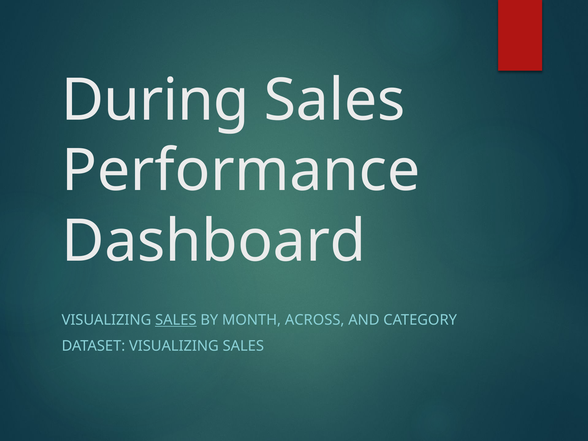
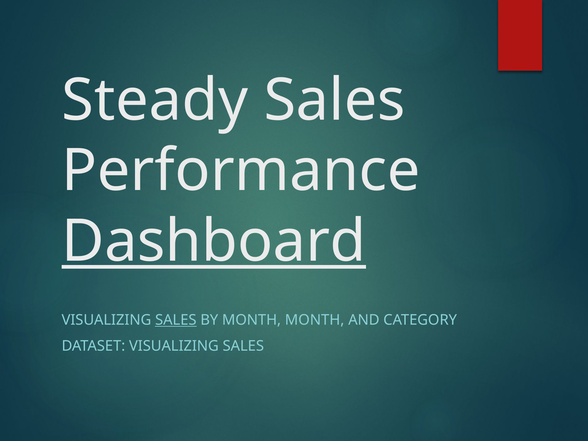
During: During -> Steady
Dashboard underline: none -> present
MONTH ACROSS: ACROSS -> MONTH
